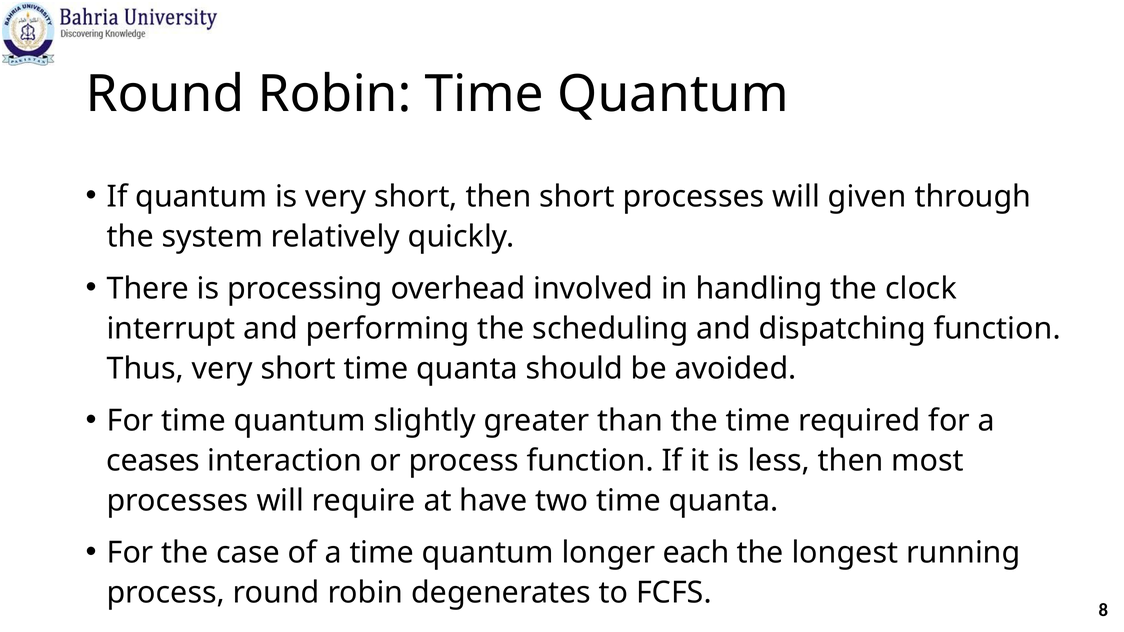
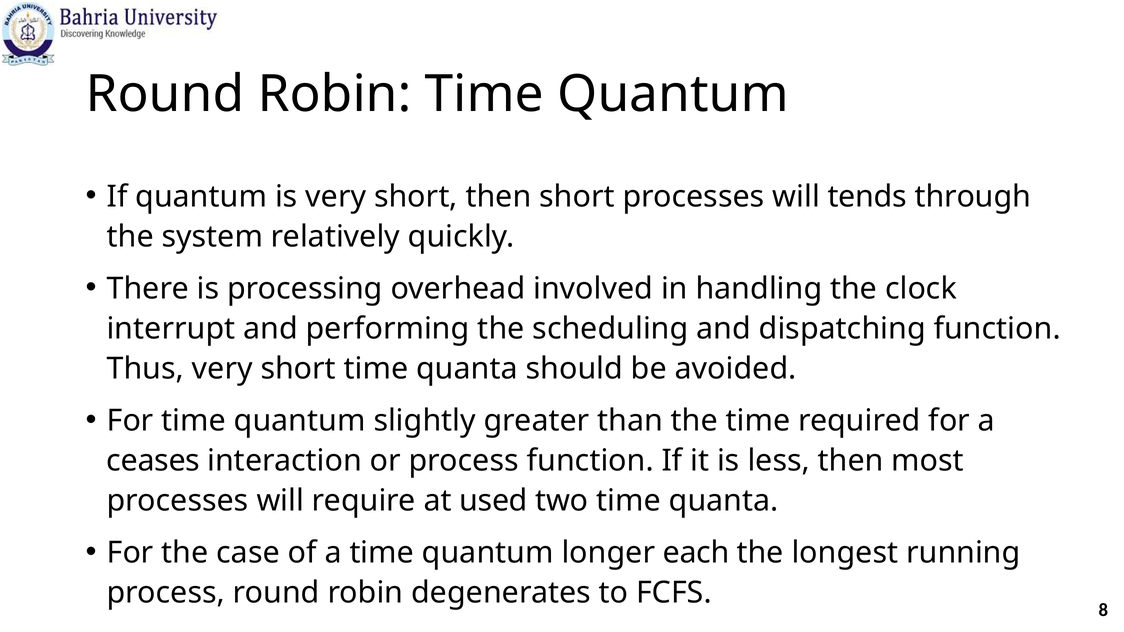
given: given -> tends
have: have -> used
